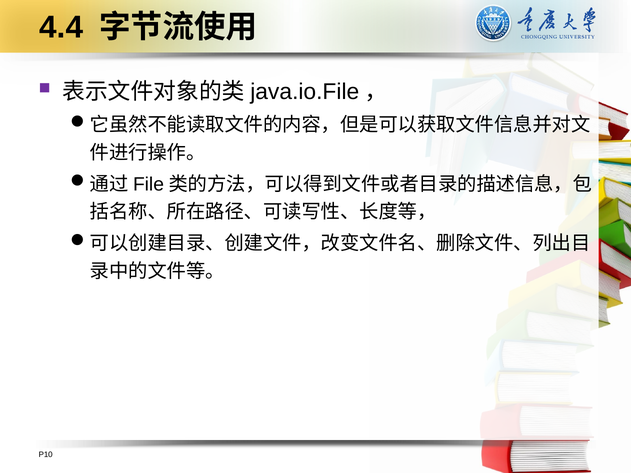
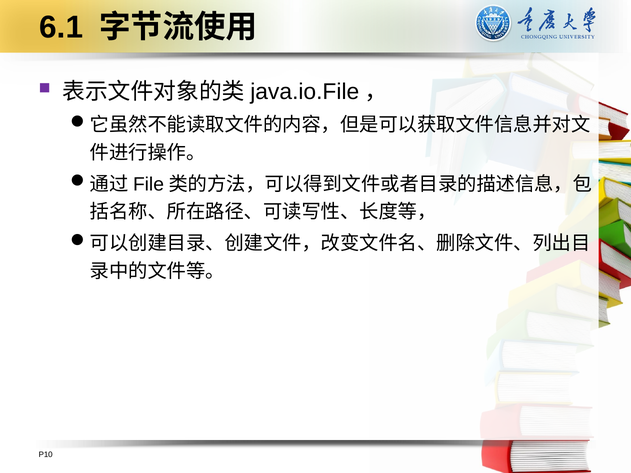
4.4: 4.4 -> 6.1
